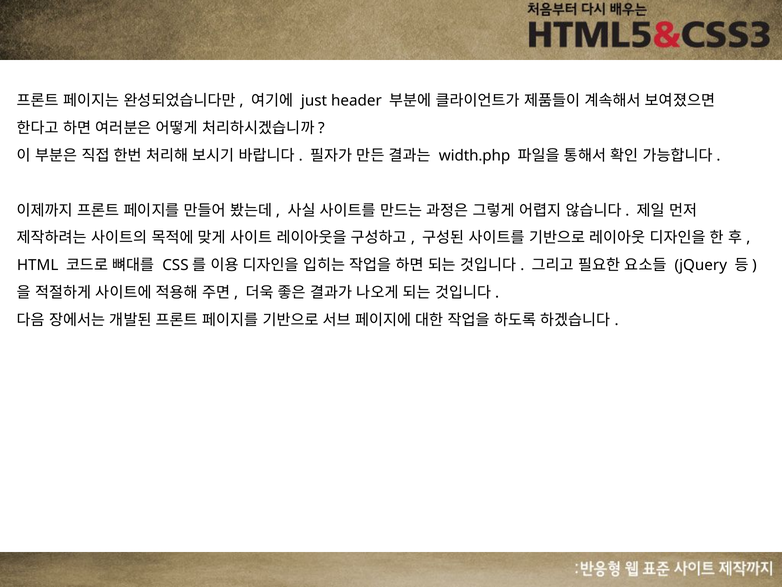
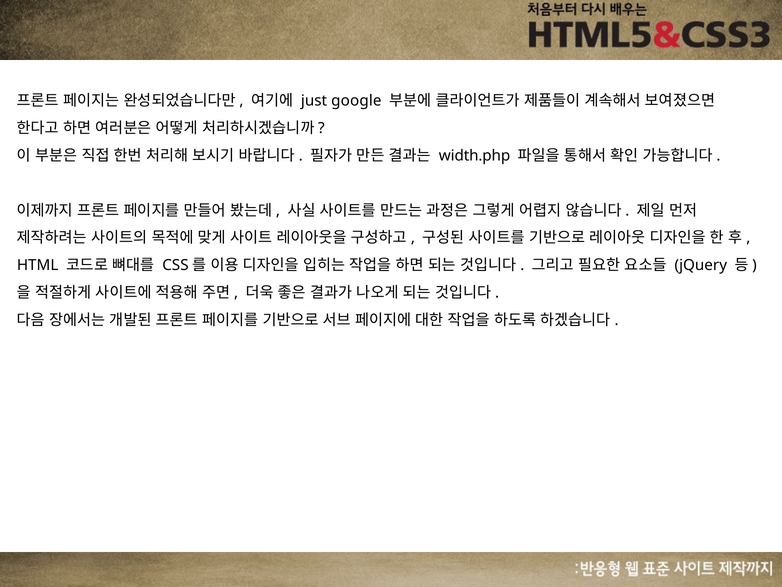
header: header -> google
